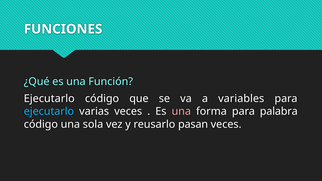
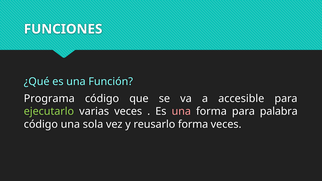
Ejecutarlo at (49, 99): Ejecutarlo -> Programa
variables: variables -> accesible
ejecutarlo at (49, 112) colour: light blue -> light green
reusarlo pasan: pasan -> forma
